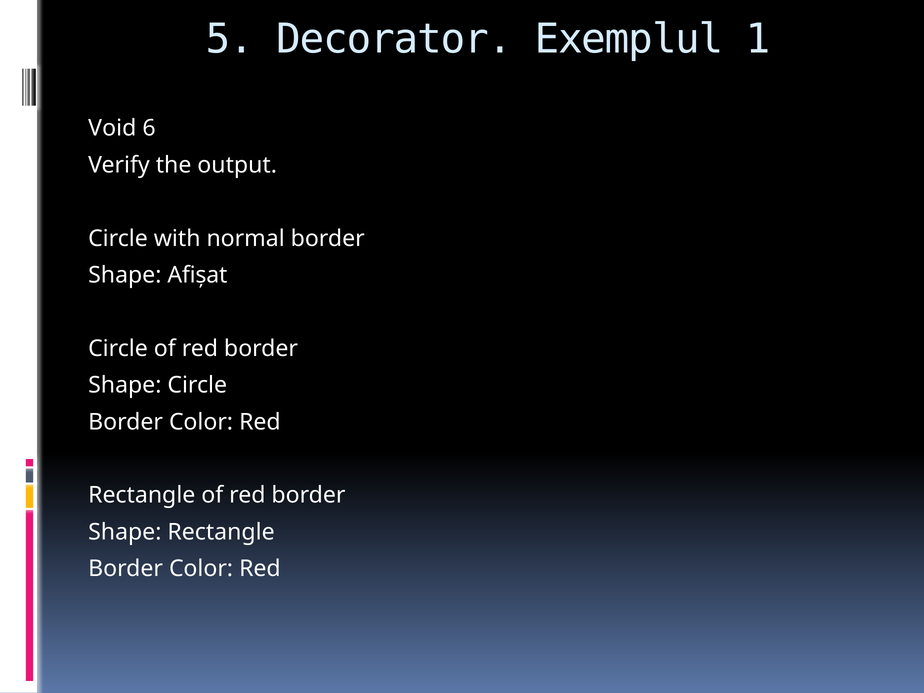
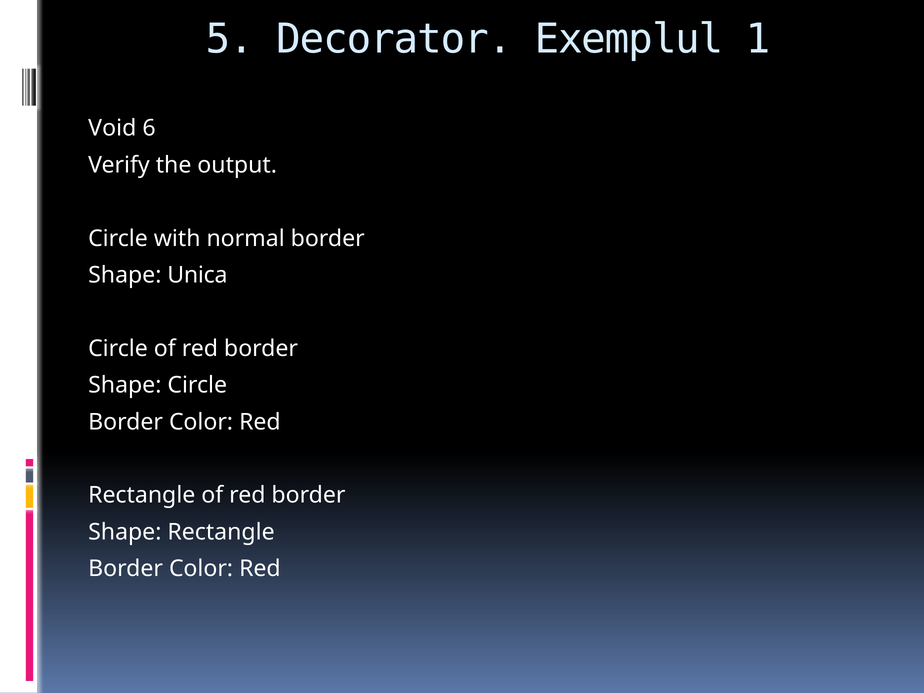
Afişat: Afişat -> Unica
